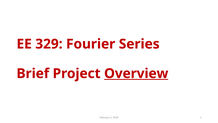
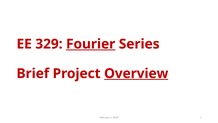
Fourier underline: none -> present
